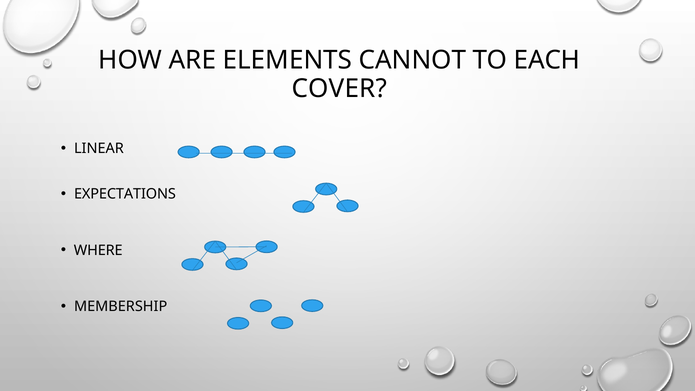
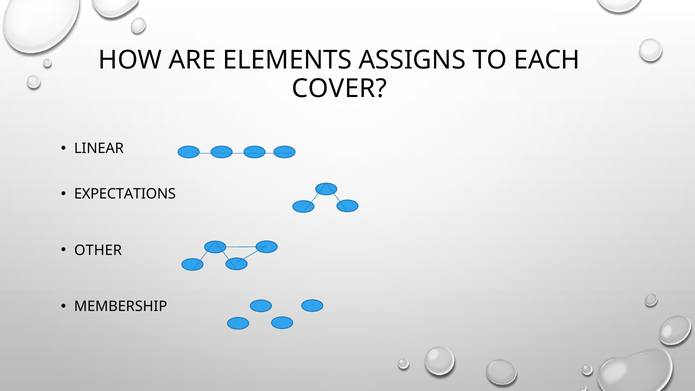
CANNOT: CANNOT -> ASSIGNS
WHERE: WHERE -> OTHER
